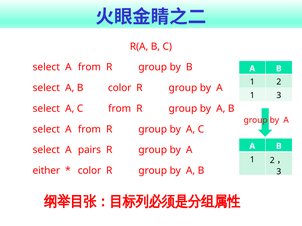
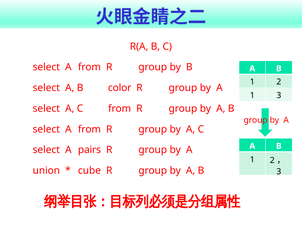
either: either -> union
color at (89, 171): color -> cube
